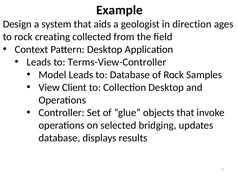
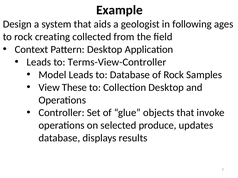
direction: direction -> following
Client: Client -> These
bridging: bridging -> produce
